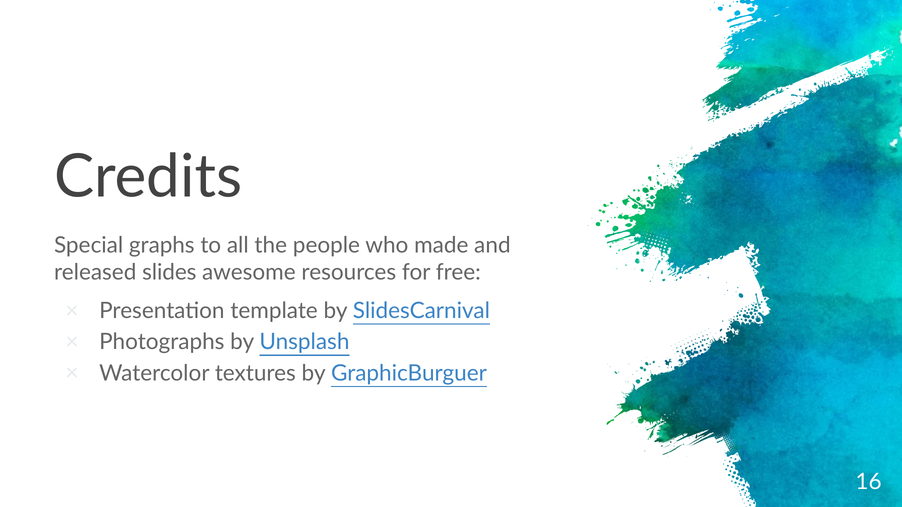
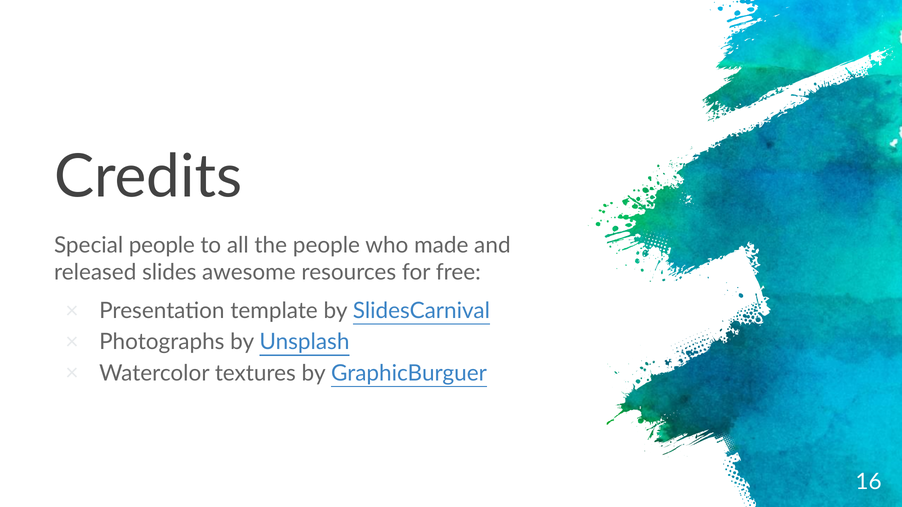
Special graphs: graphs -> people
